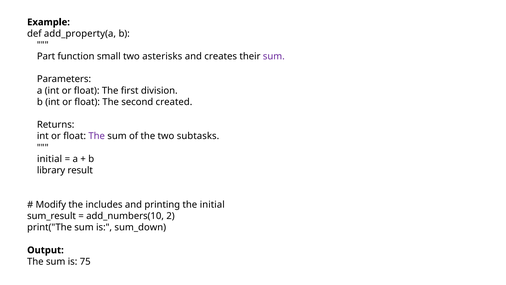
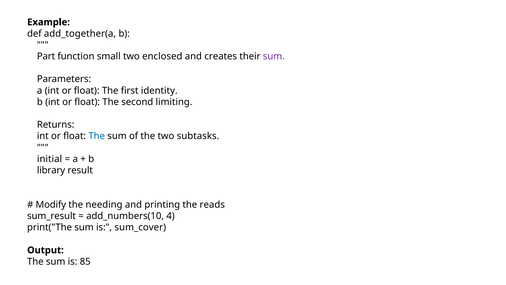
add_property(a: add_property(a -> add_together(a
asterisks: asterisks -> enclosed
division: division -> identity
created: created -> limiting
The at (97, 136) colour: purple -> blue
includes: includes -> needing
the initial: initial -> reads
2: 2 -> 4
sum_down: sum_down -> sum_cover
75: 75 -> 85
